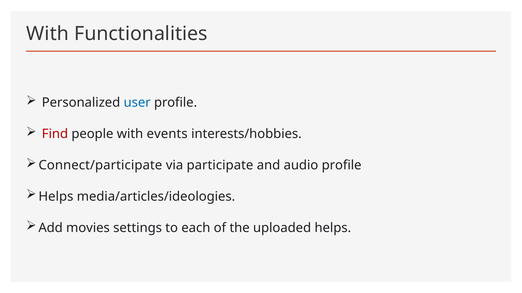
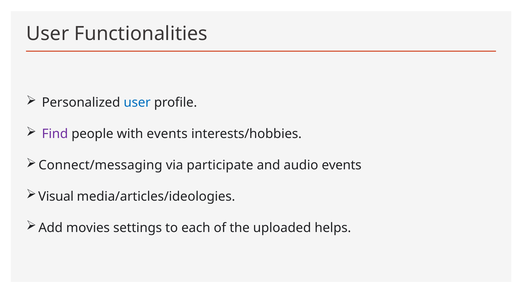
With at (48, 34): With -> User
Find colour: red -> purple
Connect/participate: Connect/participate -> Connect/messaging
audio profile: profile -> events
Helps at (56, 197): Helps -> Visual
